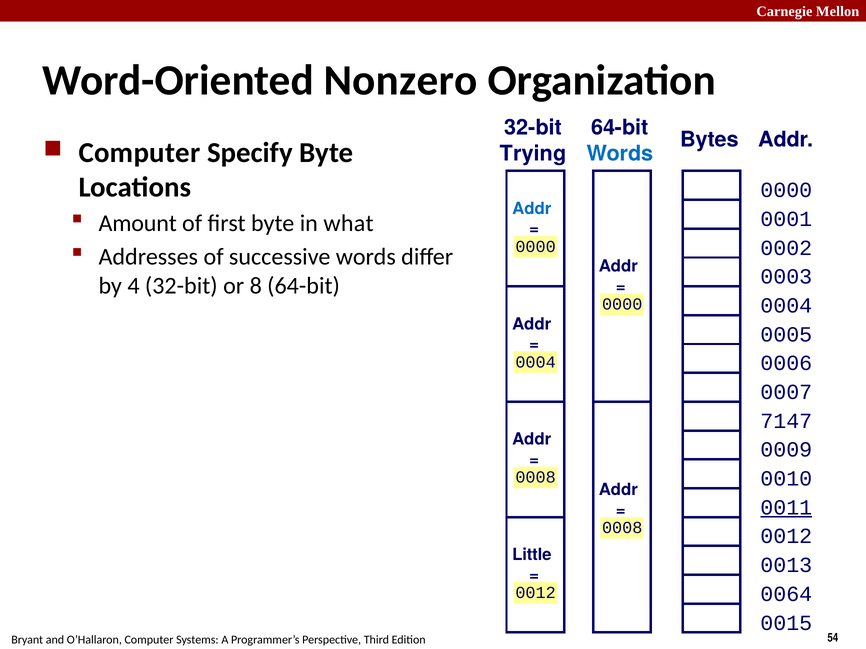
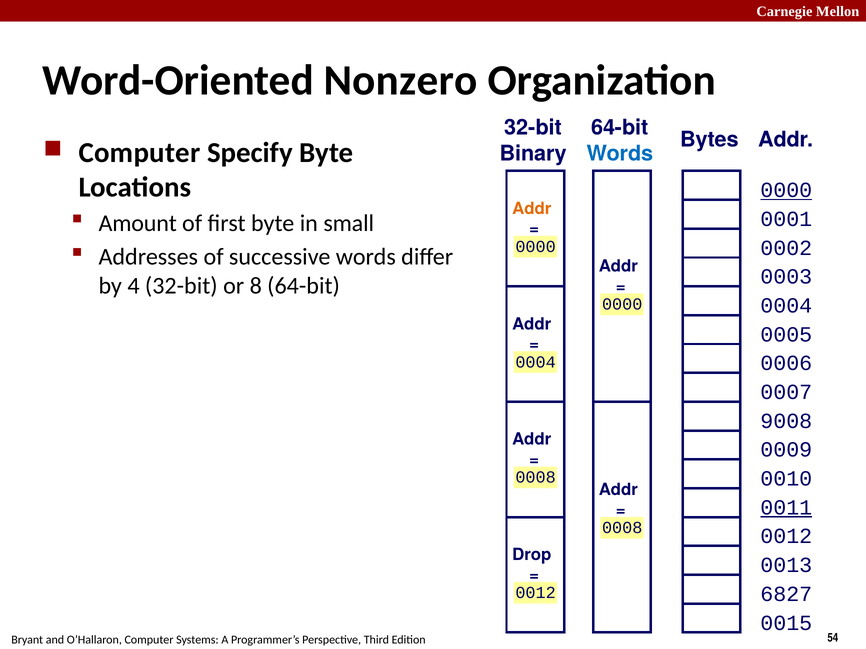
Trying: Trying -> Binary
0000 at (786, 190) underline: none -> present
Addr at (532, 209) colour: blue -> orange
what: what -> small
7147: 7147 -> 9008
Little: Little -> Drop
0064: 0064 -> 6827
